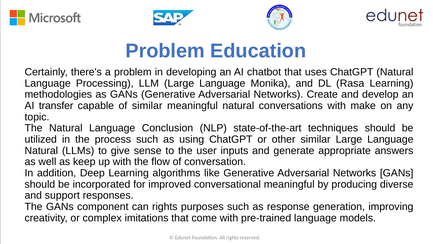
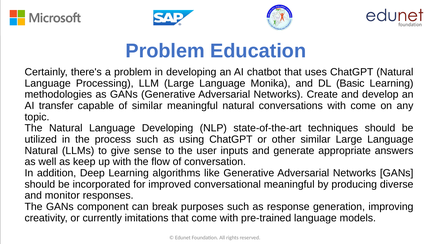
Rasa: Rasa -> Basic
with make: make -> come
Language Conclusion: Conclusion -> Developing
support: support -> monitor
can rights: rights -> break
complex: complex -> currently
